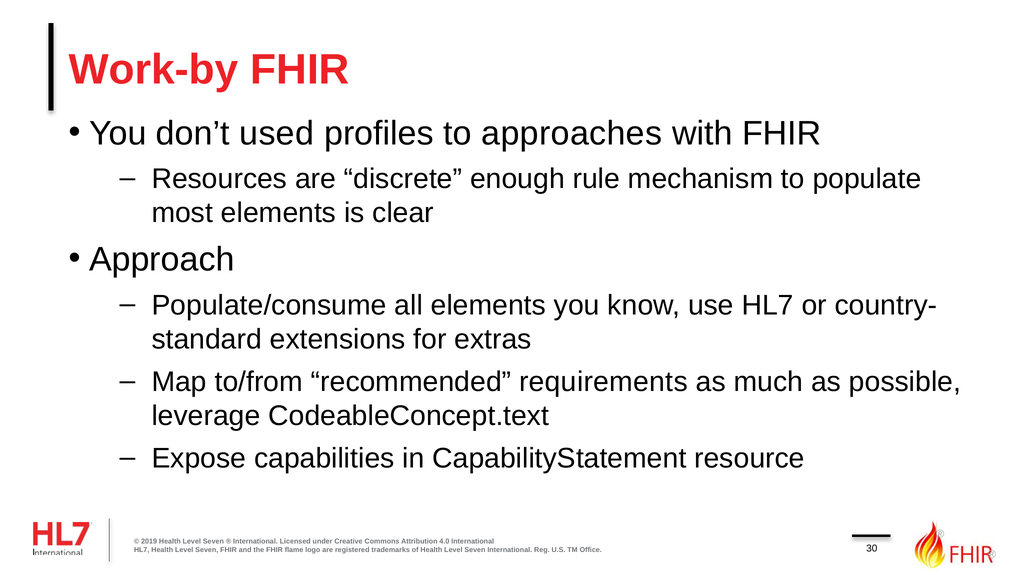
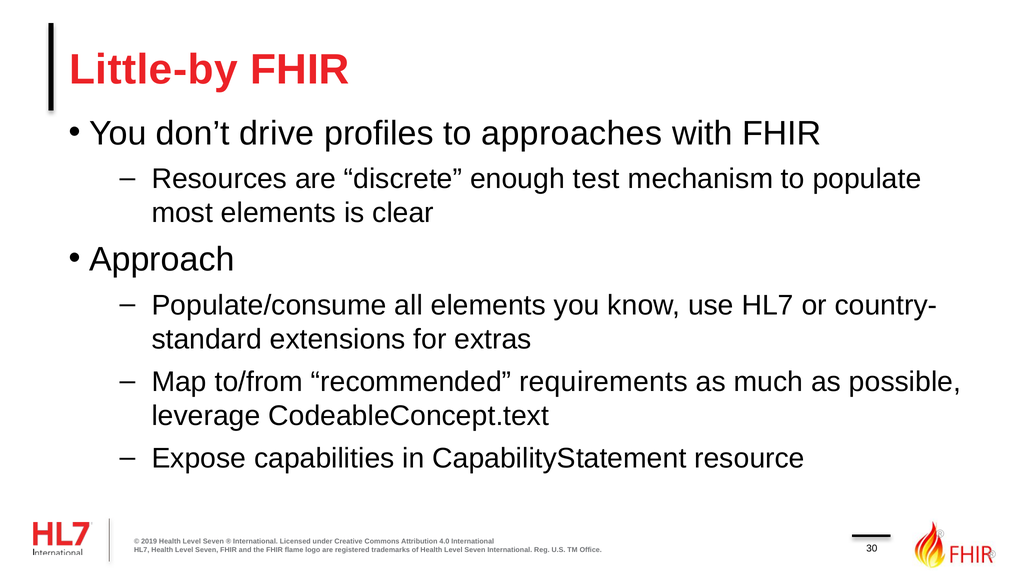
Work-by: Work-by -> Little-by
used: used -> drive
rule: rule -> test
